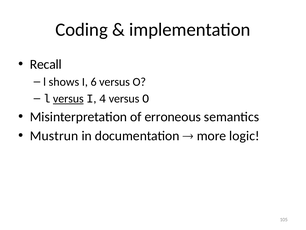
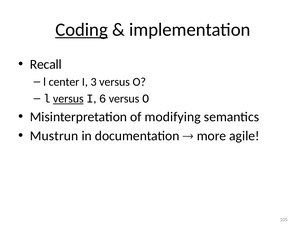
Coding underline: none -> present
shows: shows -> center
6: 6 -> 3
4: 4 -> 6
erroneous: erroneous -> modifying
logic: logic -> agile
